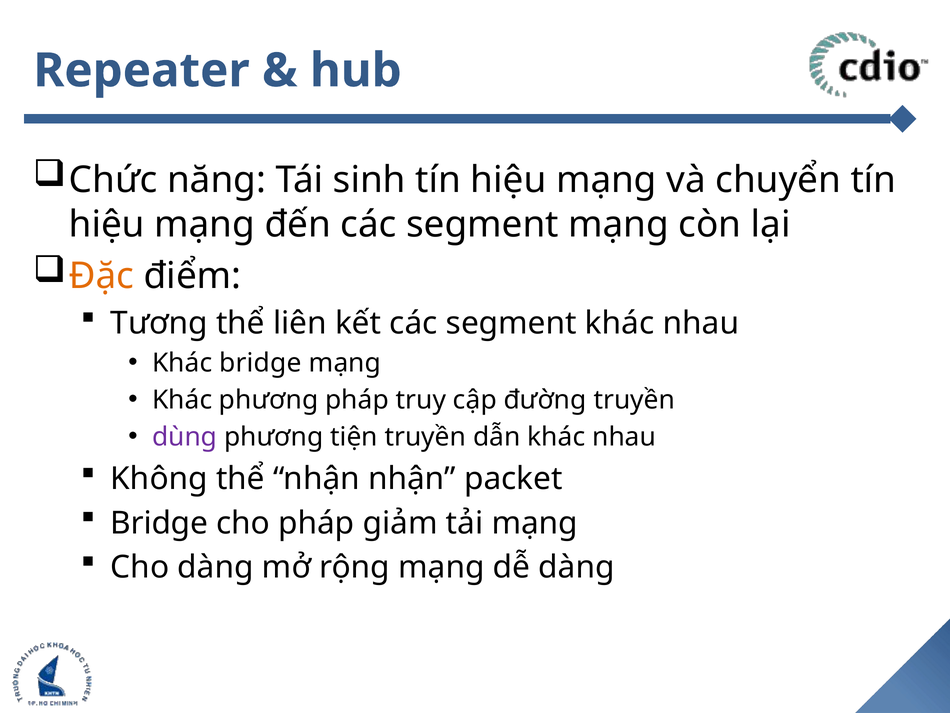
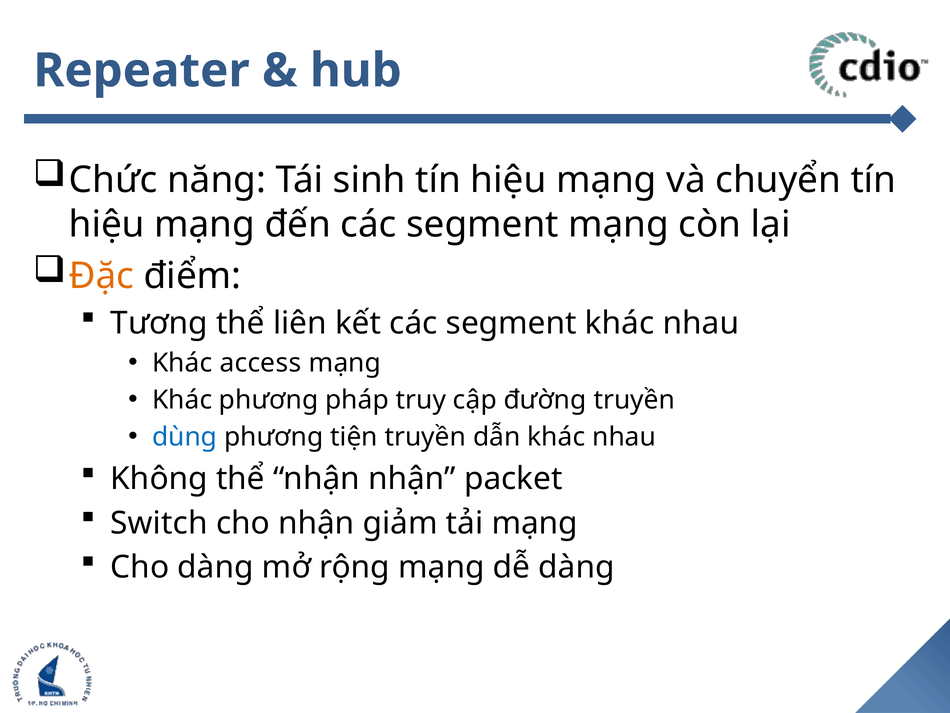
Khác bridge: bridge -> access
dùng colour: purple -> blue
Bridge at (159, 523): Bridge -> Switch
cho pháp: pháp -> nhận
